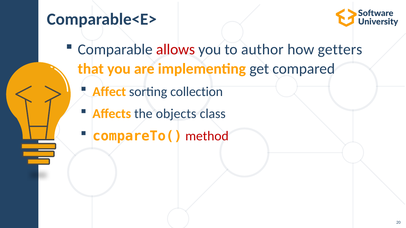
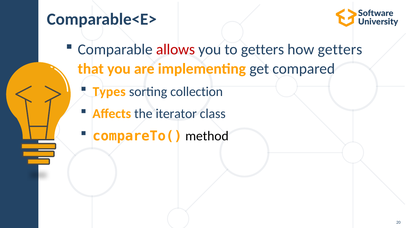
to author: author -> getters
Affect: Affect -> Types
objects: objects -> iterator
method colour: red -> black
